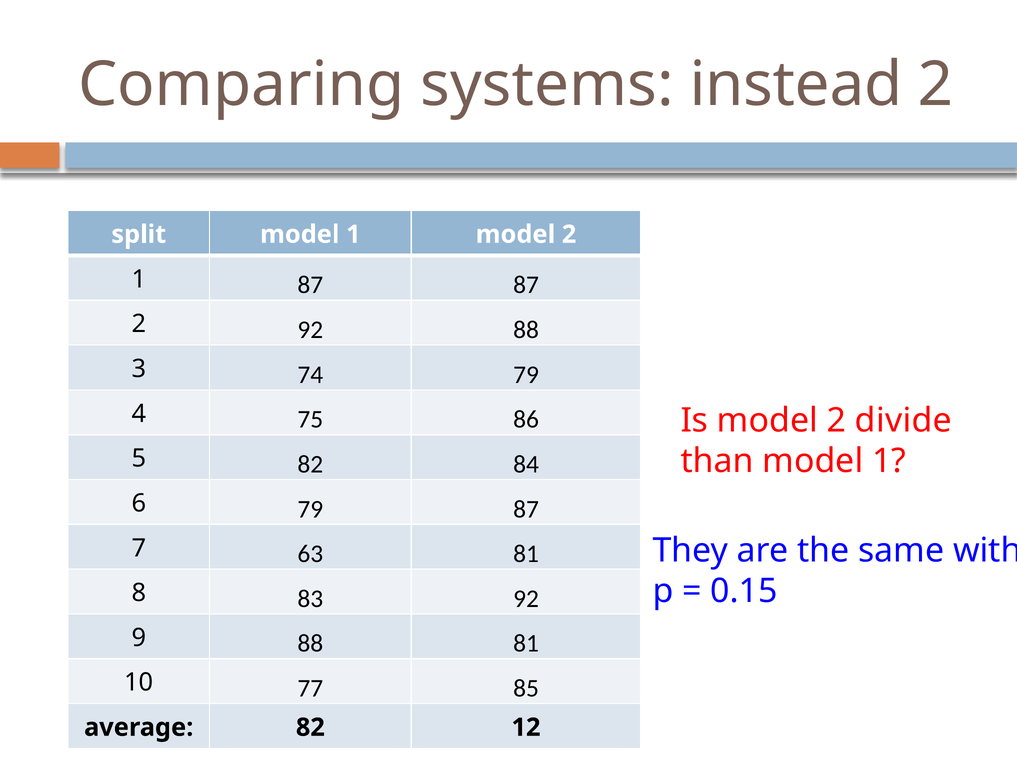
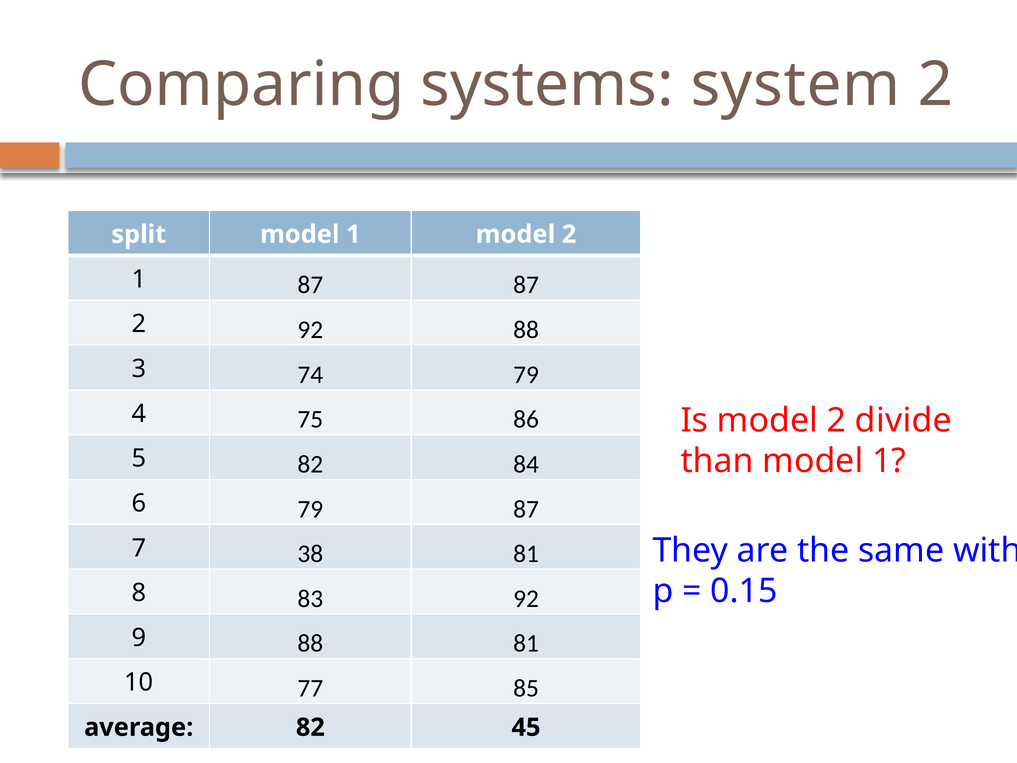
instead: instead -> system
63: 63 -> 38
12: 12 -> 45
